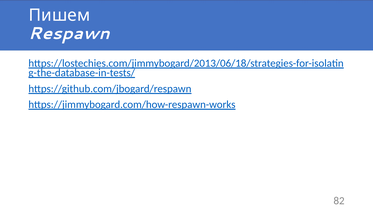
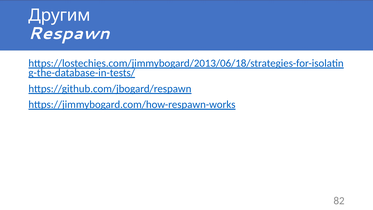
Пишем: Пишем -> Другим
